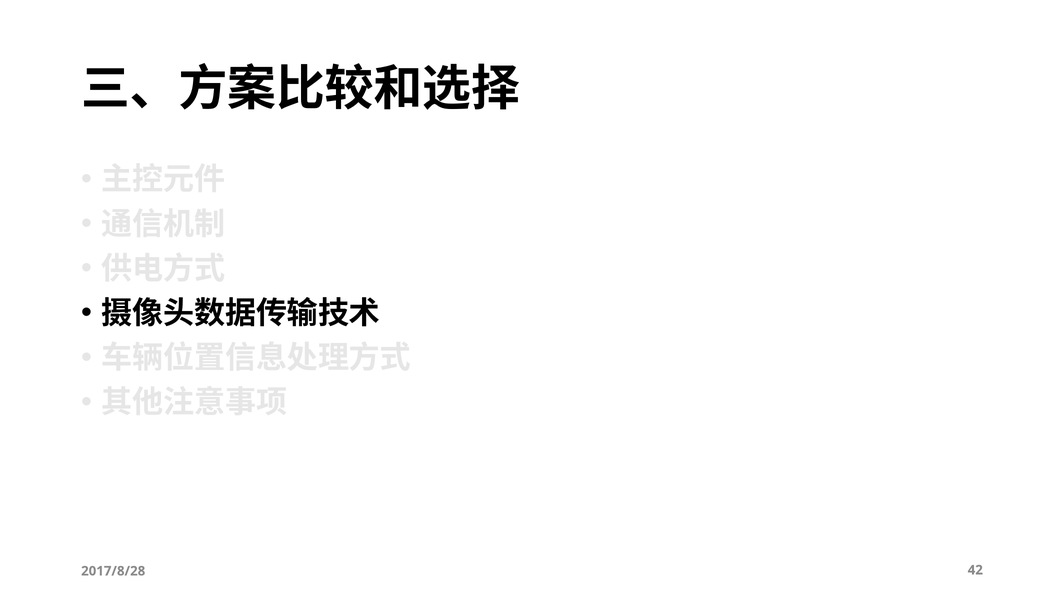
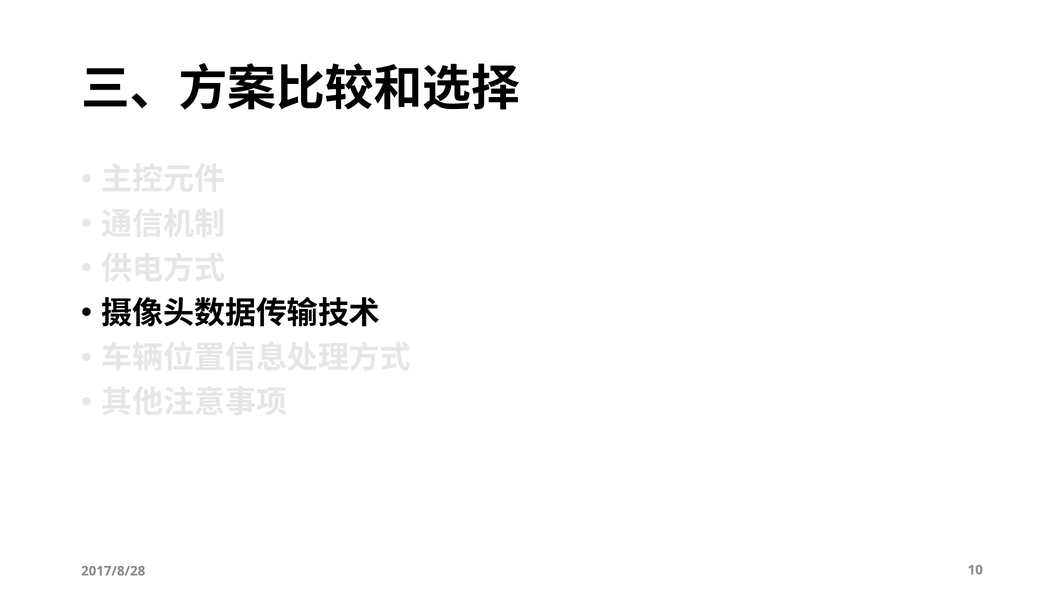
42: 42 -> 10
